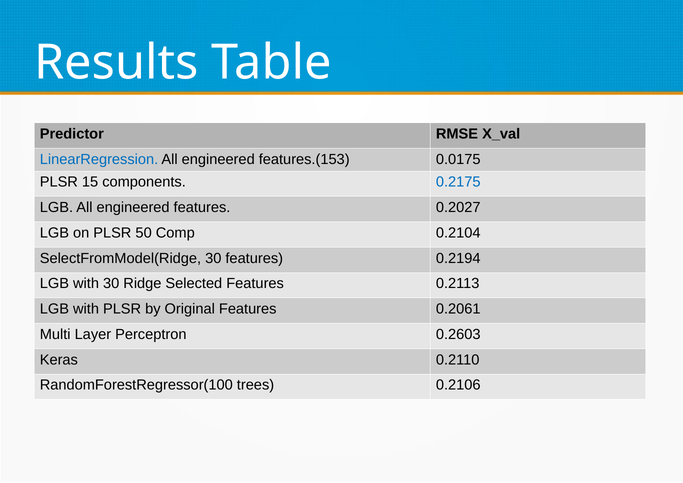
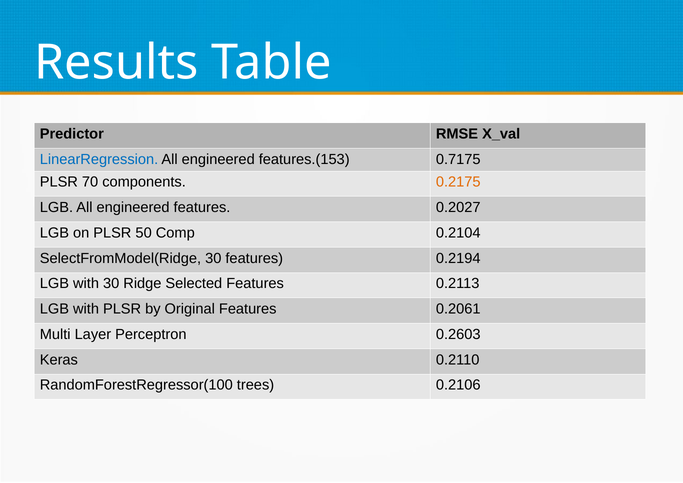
0.0175: 0.0175 -> 0.7175
15: 15 -> 70
0.2175 colour: blue -> orange
